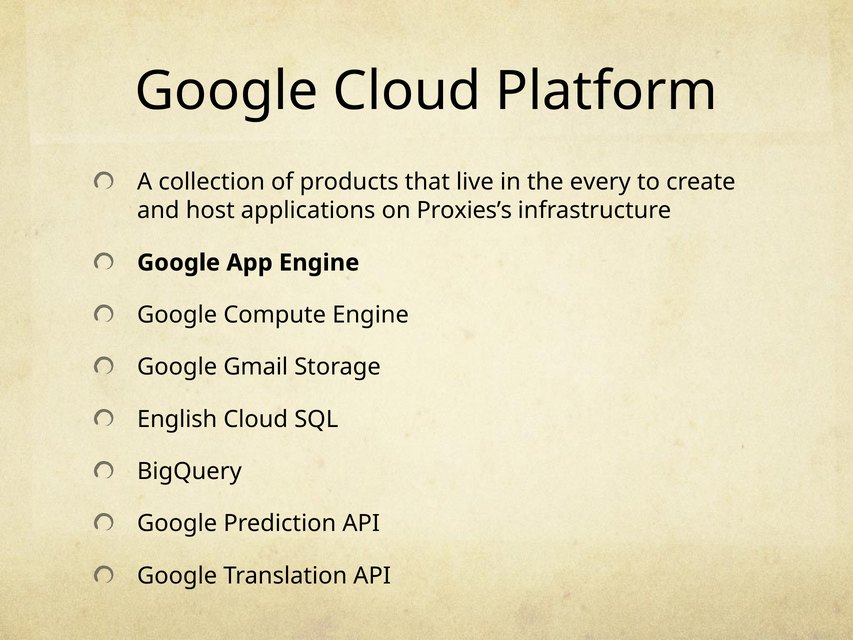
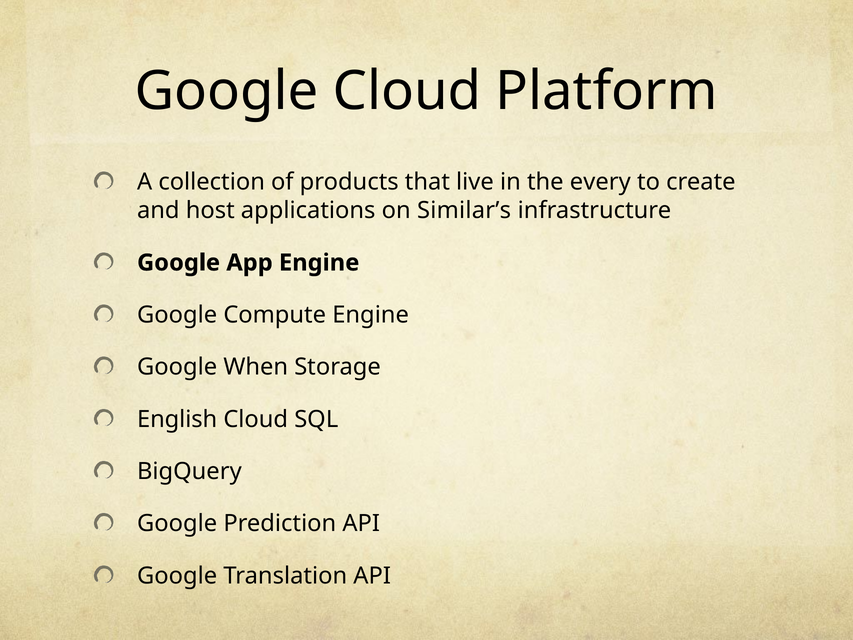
Proxies’s: Proxies’s -> Similar’s
Gmail: Gmail -> When
